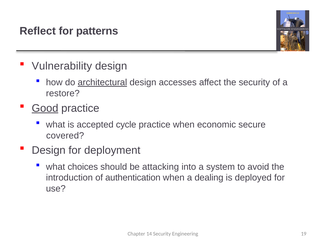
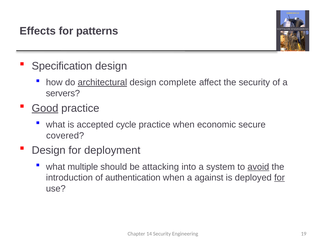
Reflect: Reflect -> Effects
Vulnerability: Vulnerability -> Specification
accesses: accesses -> complete
restore: restore -> servers
choices: choices -> multiple
avoid underline: none -> present
dealing: dealing -> against
for at (279, 177) underline: none -> present
